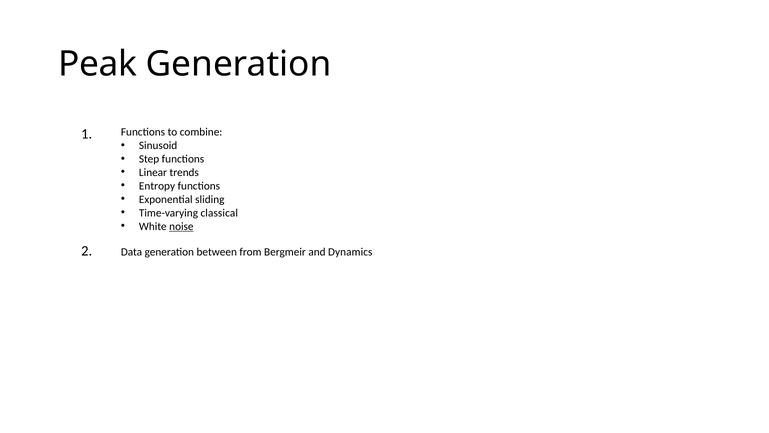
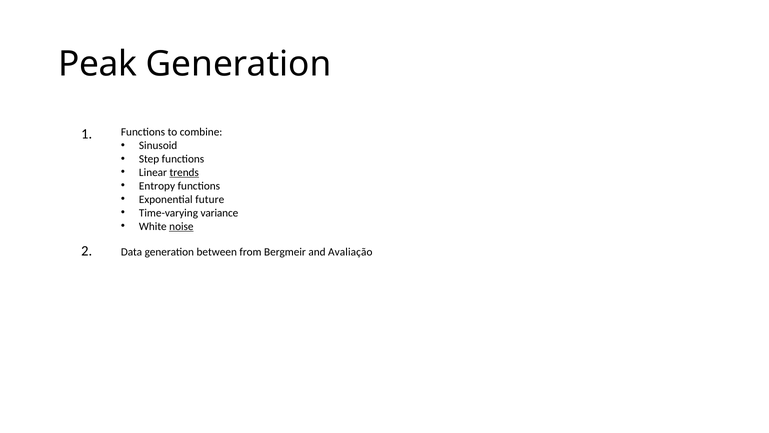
trends underline: none -> present
sliding: sliding -> future
classical: classical -> variance
Dynamics: Dynamics -> Avaliação
